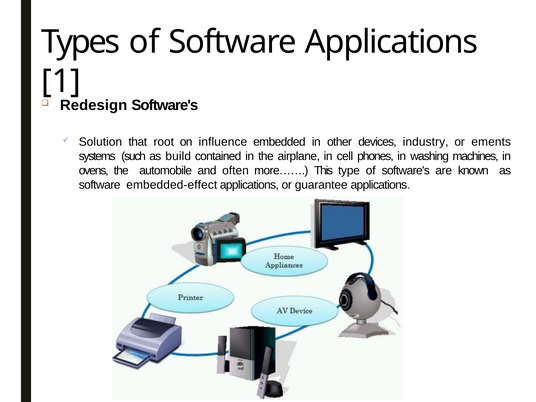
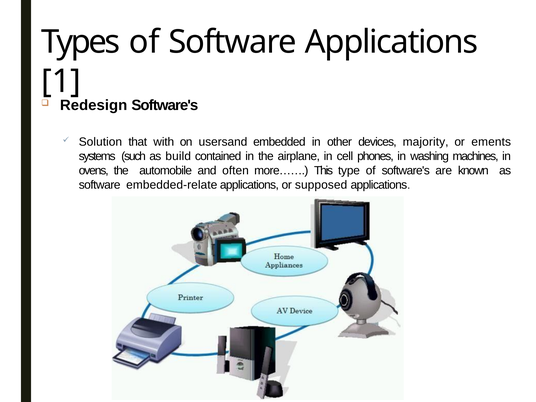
root: root -> with
influence: influence -> usersand
industry: industry -> majority
embedded-effect: embedded-effect -> embedded-relate
guarantee: guarantee -> supposed
